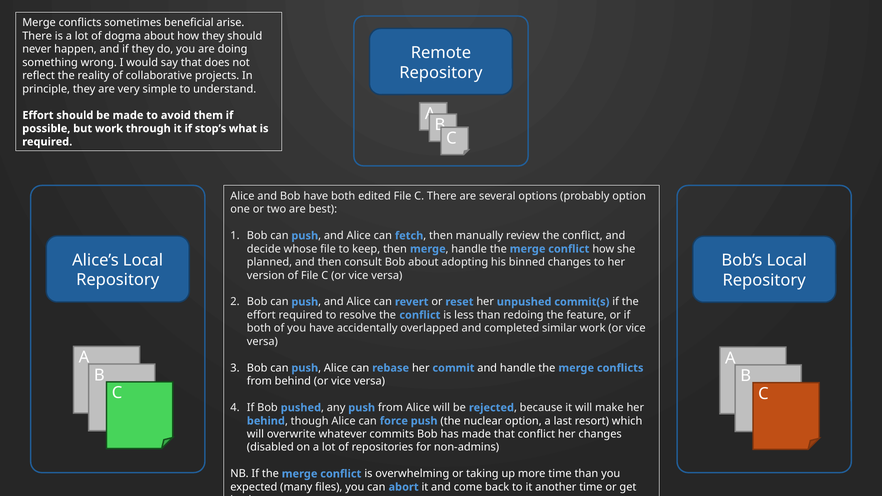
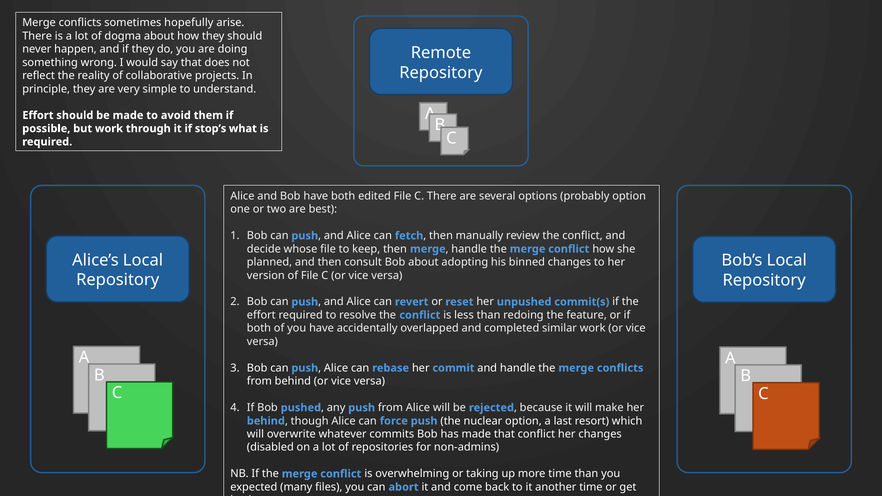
beneficial: beneficial -> hopefully
